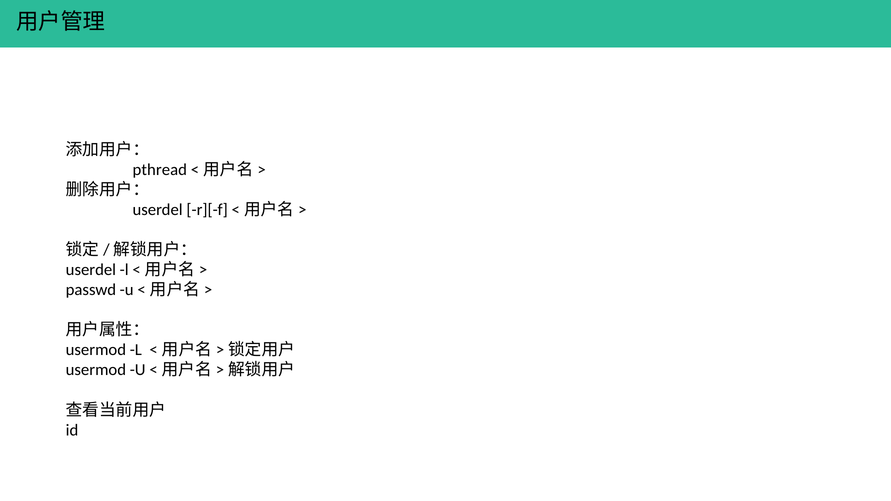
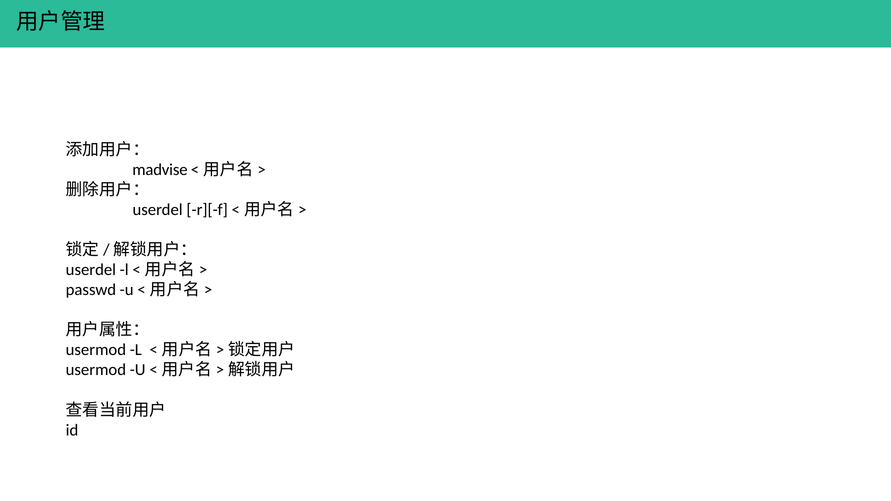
pthread: pthread -> madvise
